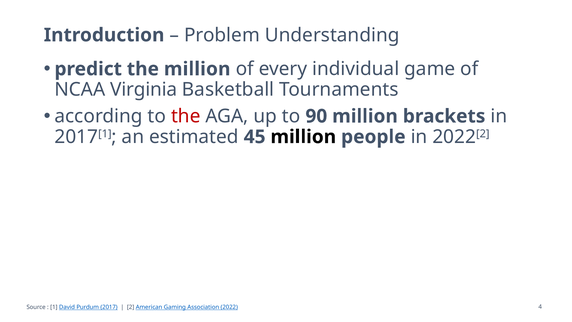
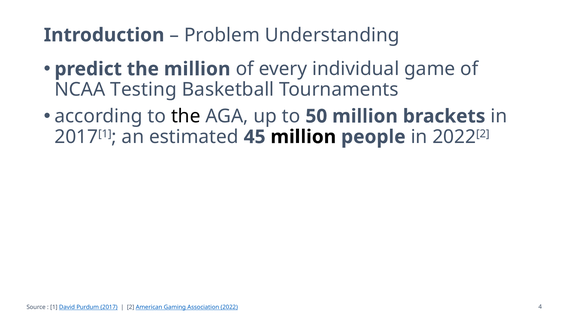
Virginia: Virginia -> Testing
the at (186, 116) colour: red -> black
90: 90 -> 50
